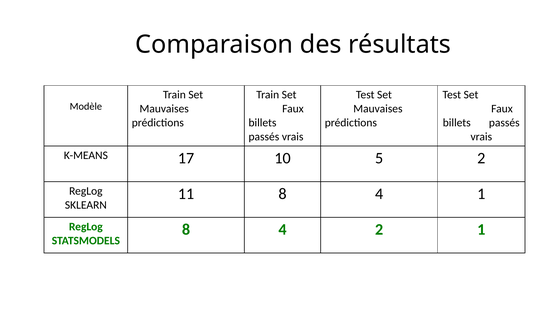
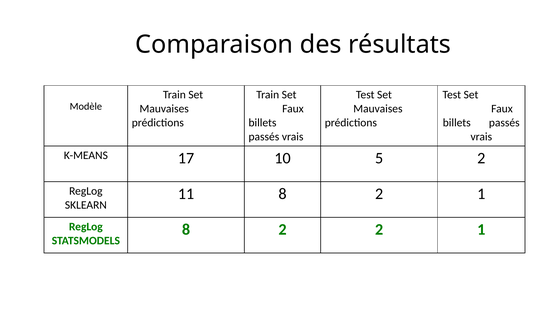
11 8 4: 4 -> 2
4 at (283, 229): 4 -> 2
